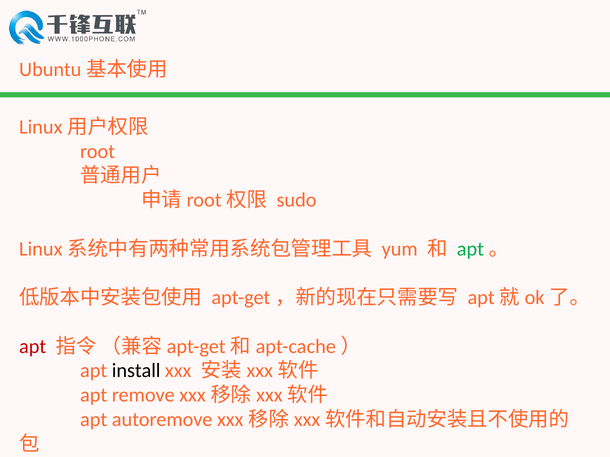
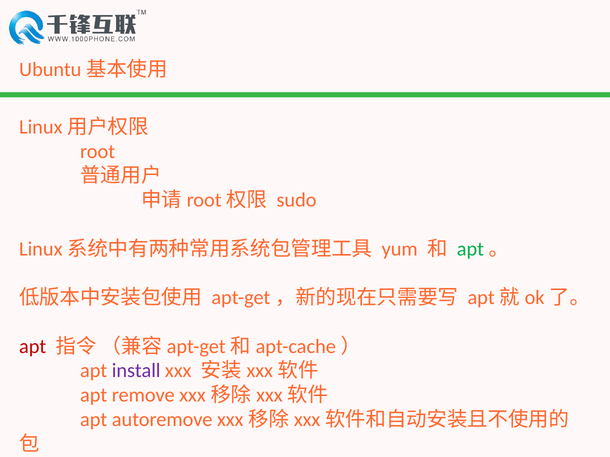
install colour: black -> purple
